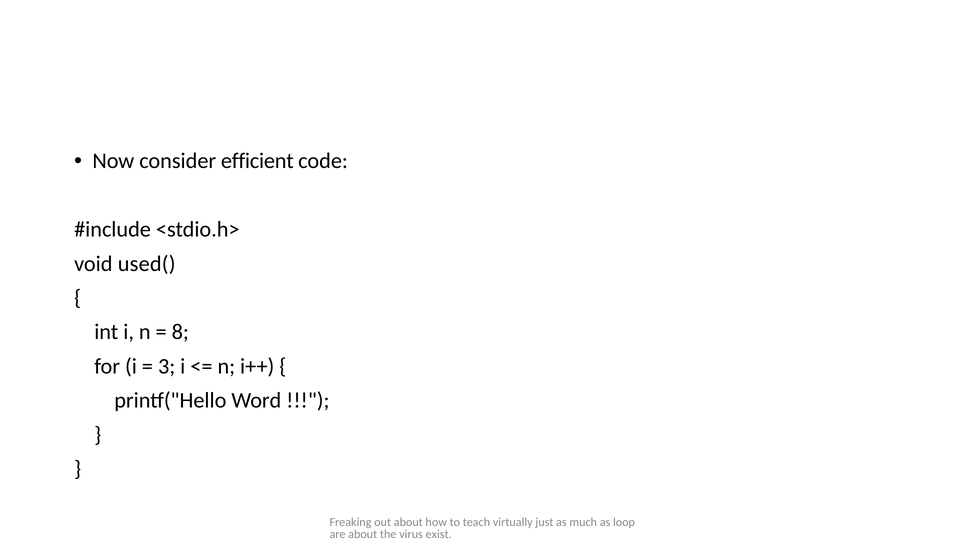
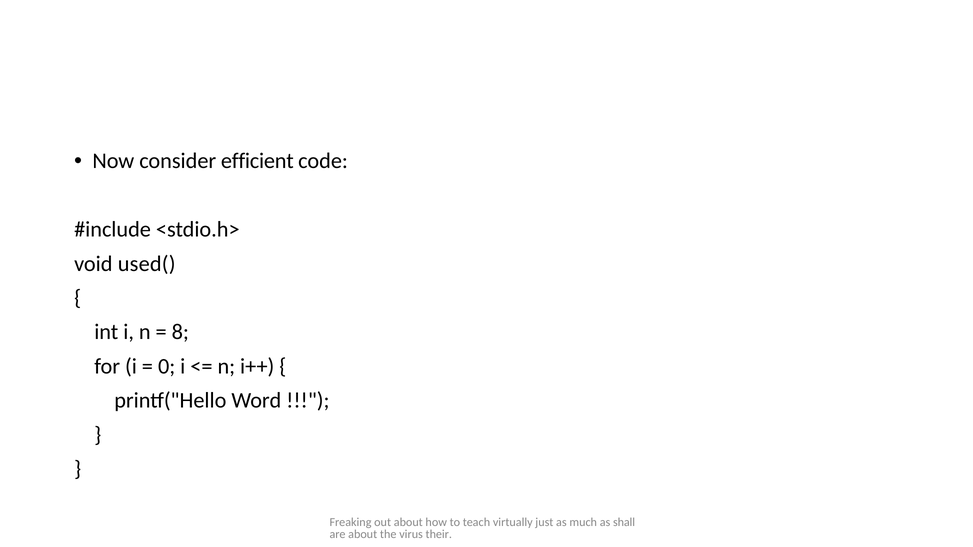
3: 3 -> 0
loop: loop -> shall
exist: exist -> their
